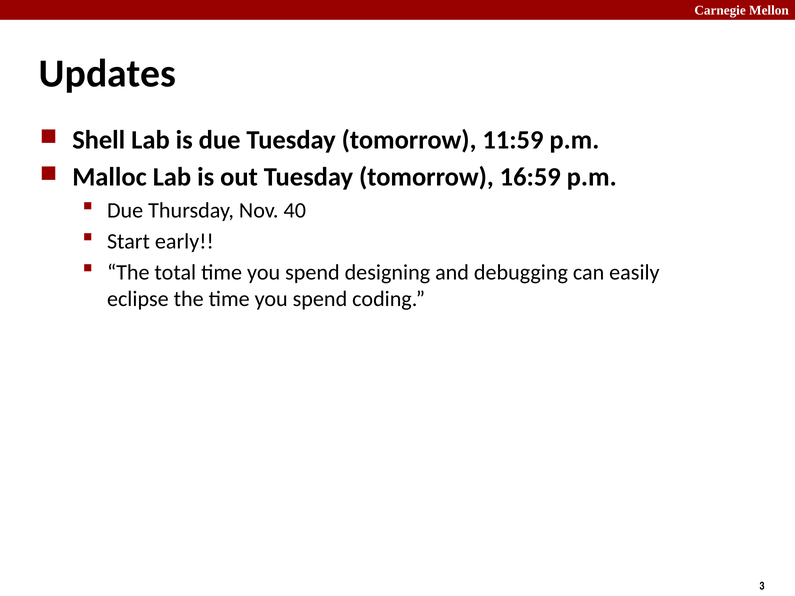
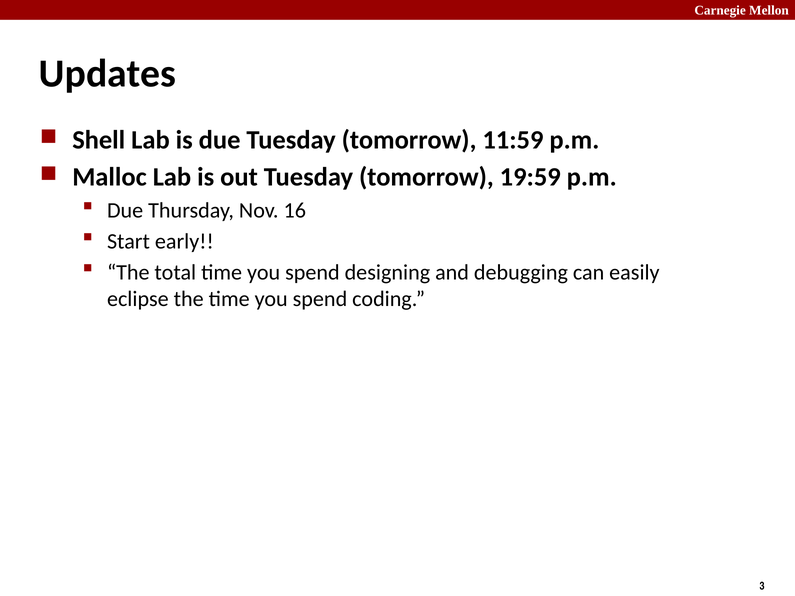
16:59: 16:59 -> 19:59
40: 40 -> 16
